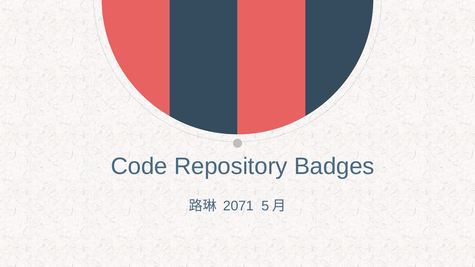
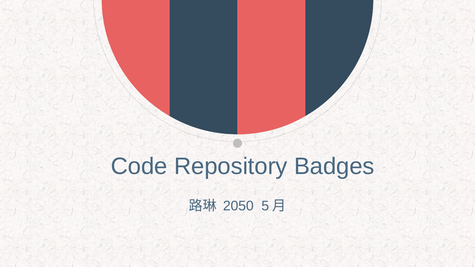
2071: 2071 -> 2050
